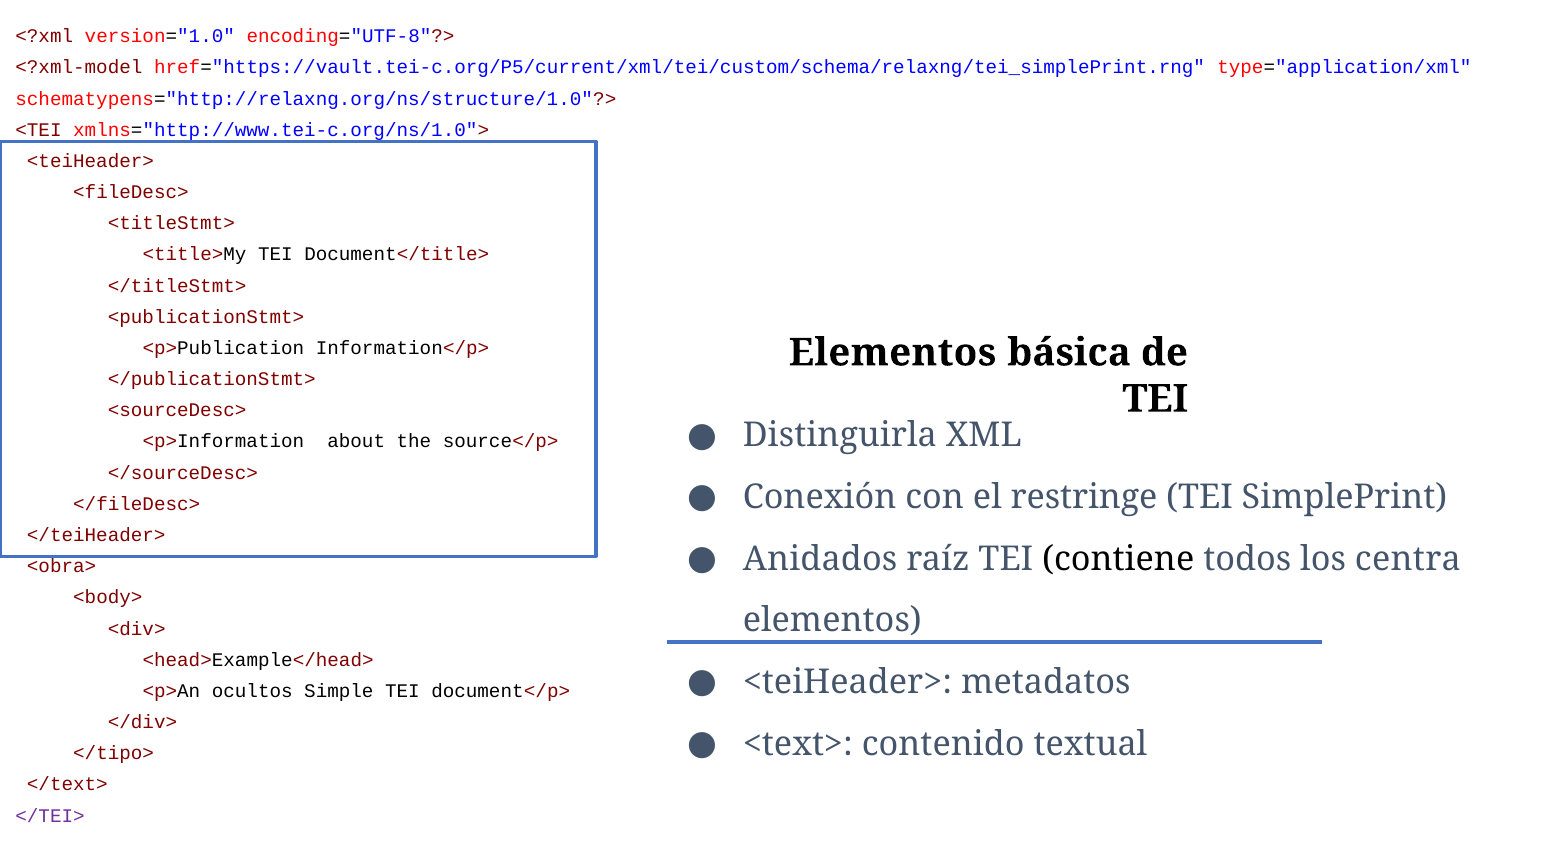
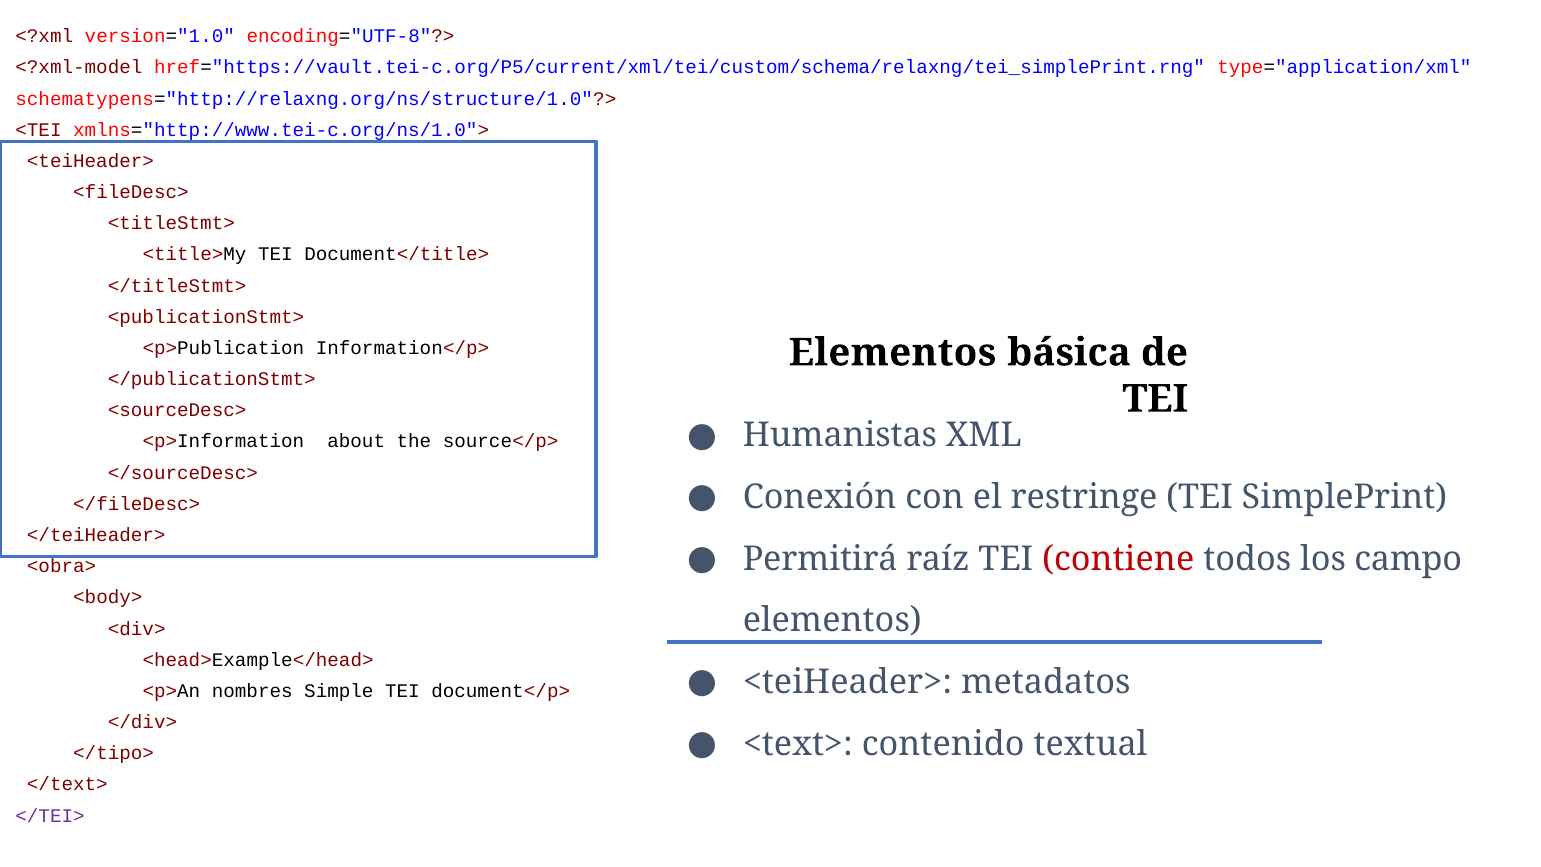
Distinguirla: Distinguirla -> Humanistas
Anidados: Anidados -> Permitirá
contiene colour: black -> red
centra: centra -> campo
ocultos: ocultos -> nombres
